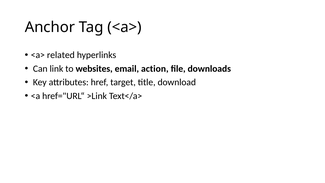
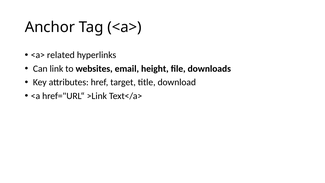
action: action -> height
